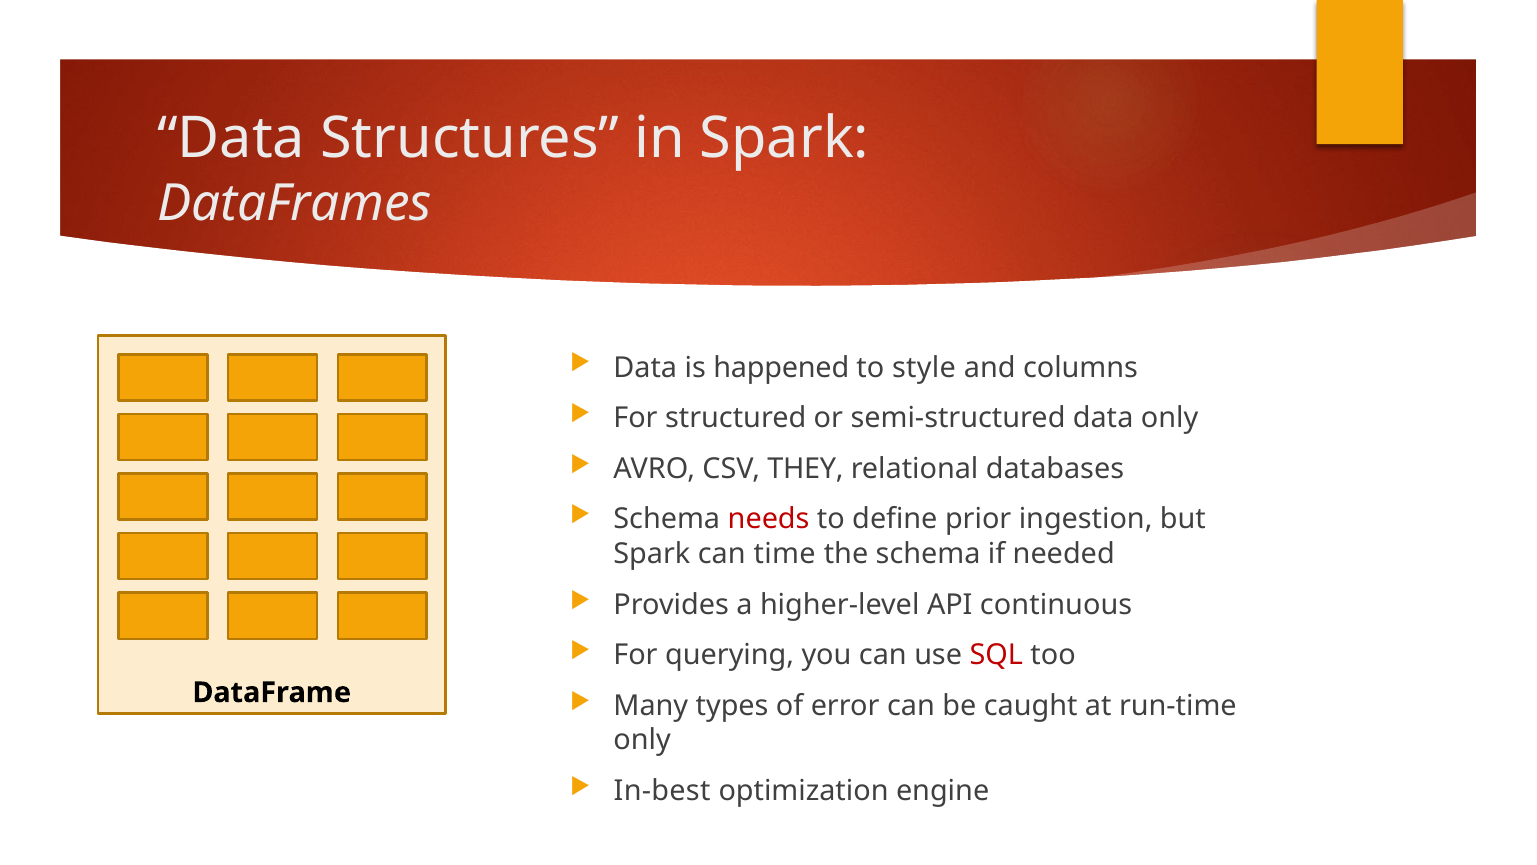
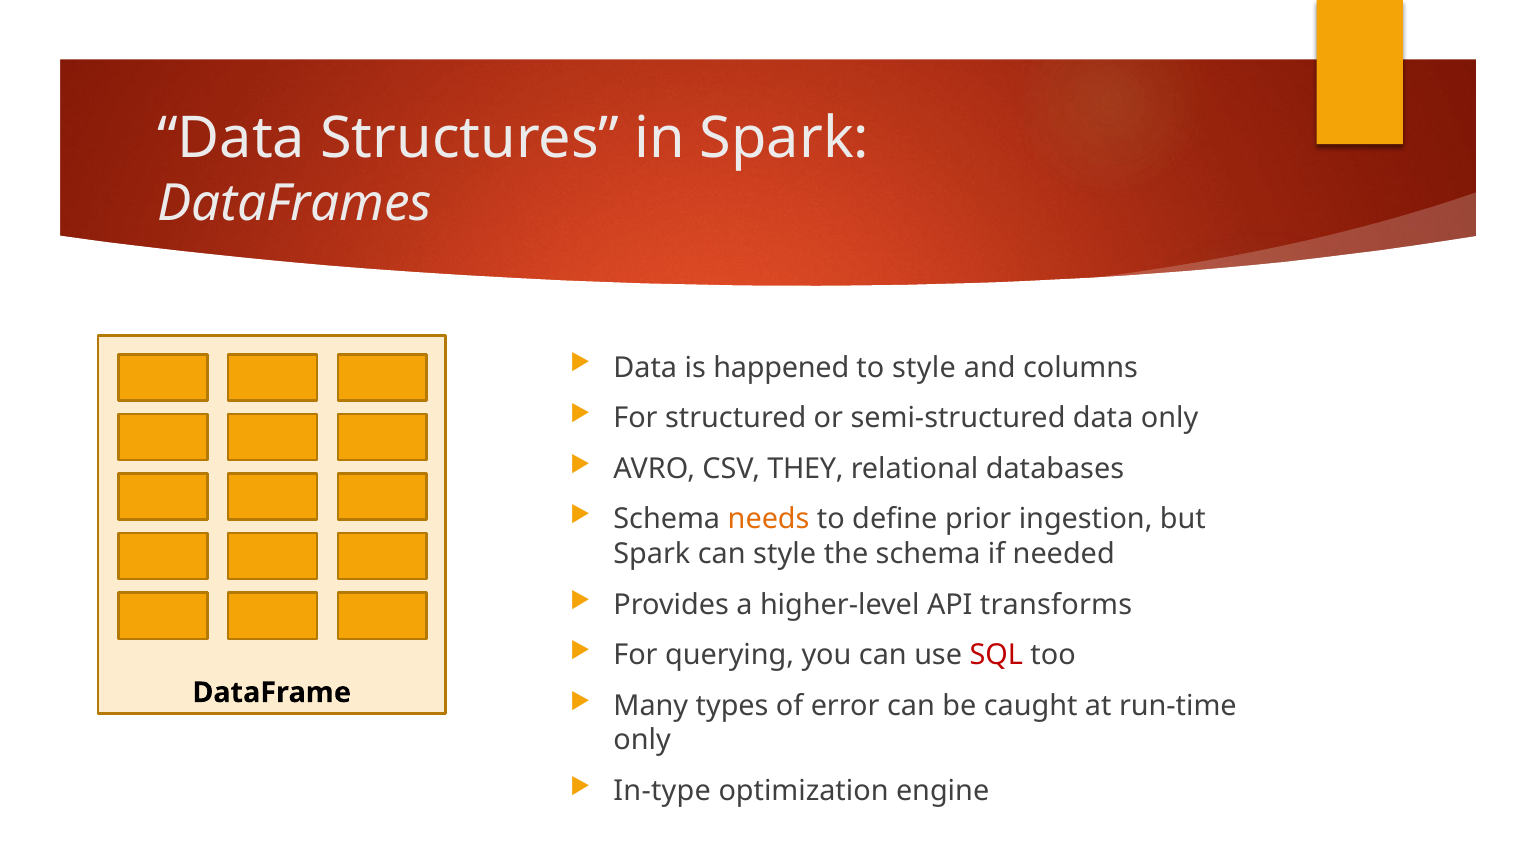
needs colour: red -> orange
can time: time -> style
continuous: continuous -> transforms
In-best: In-best -> In-type
